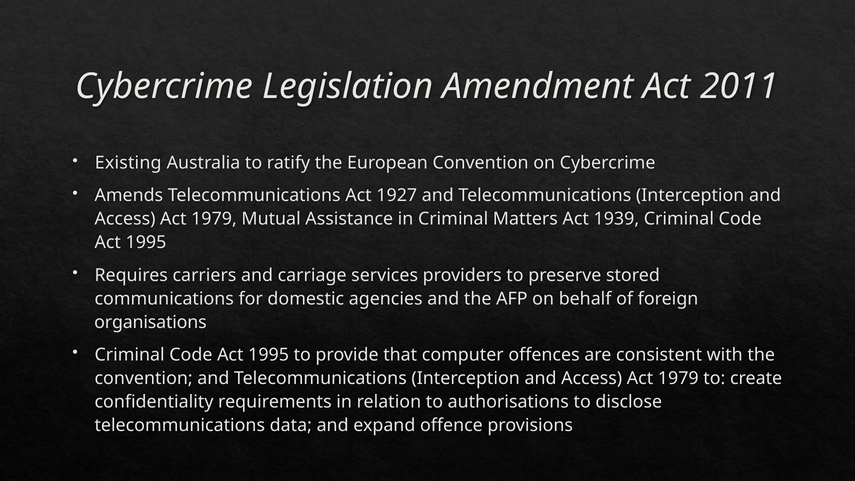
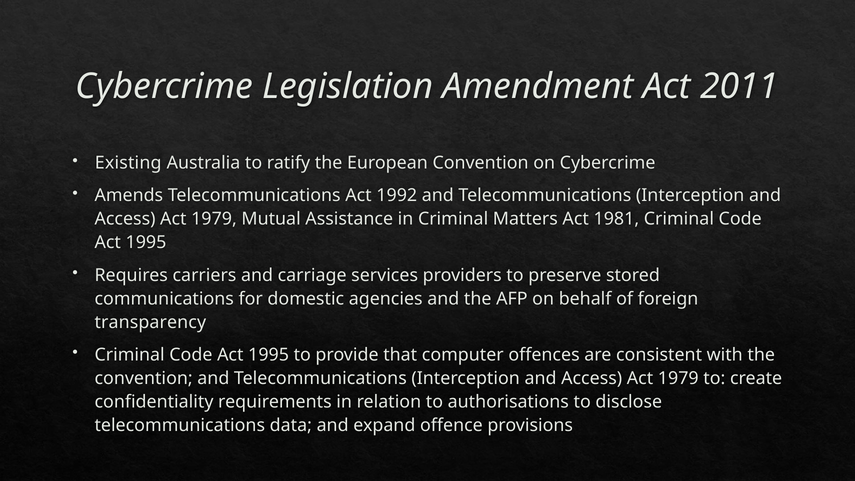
1927: 1927 -> 1992
1939: 1939 -> 1981
organisations: organisations -> transparency
